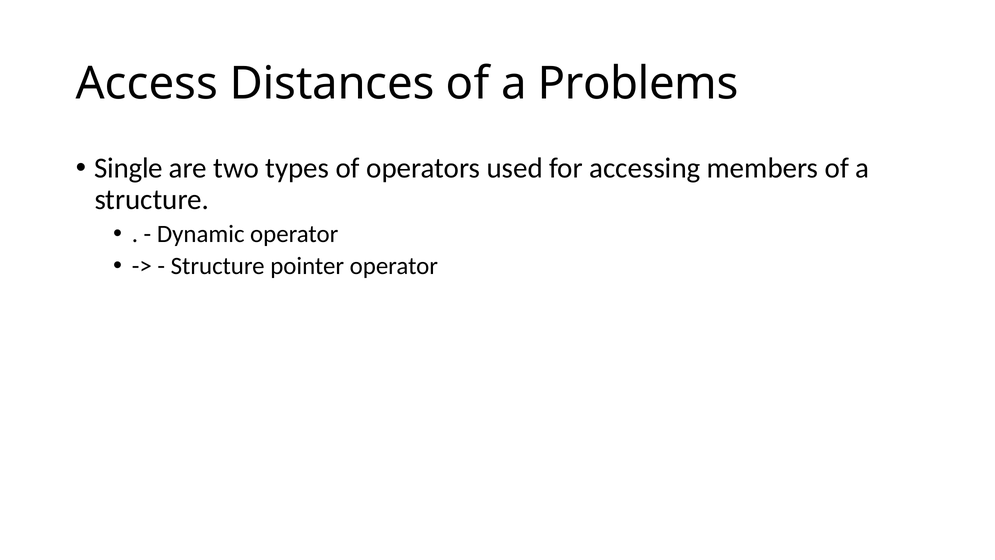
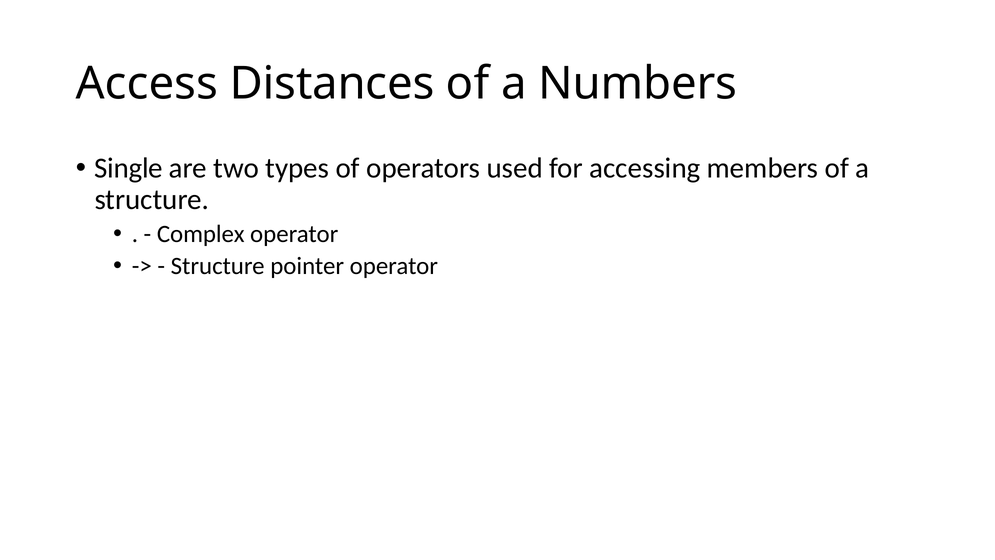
Problems: Problems -> Numbers
Dynamic: Dynamic -> Complex
